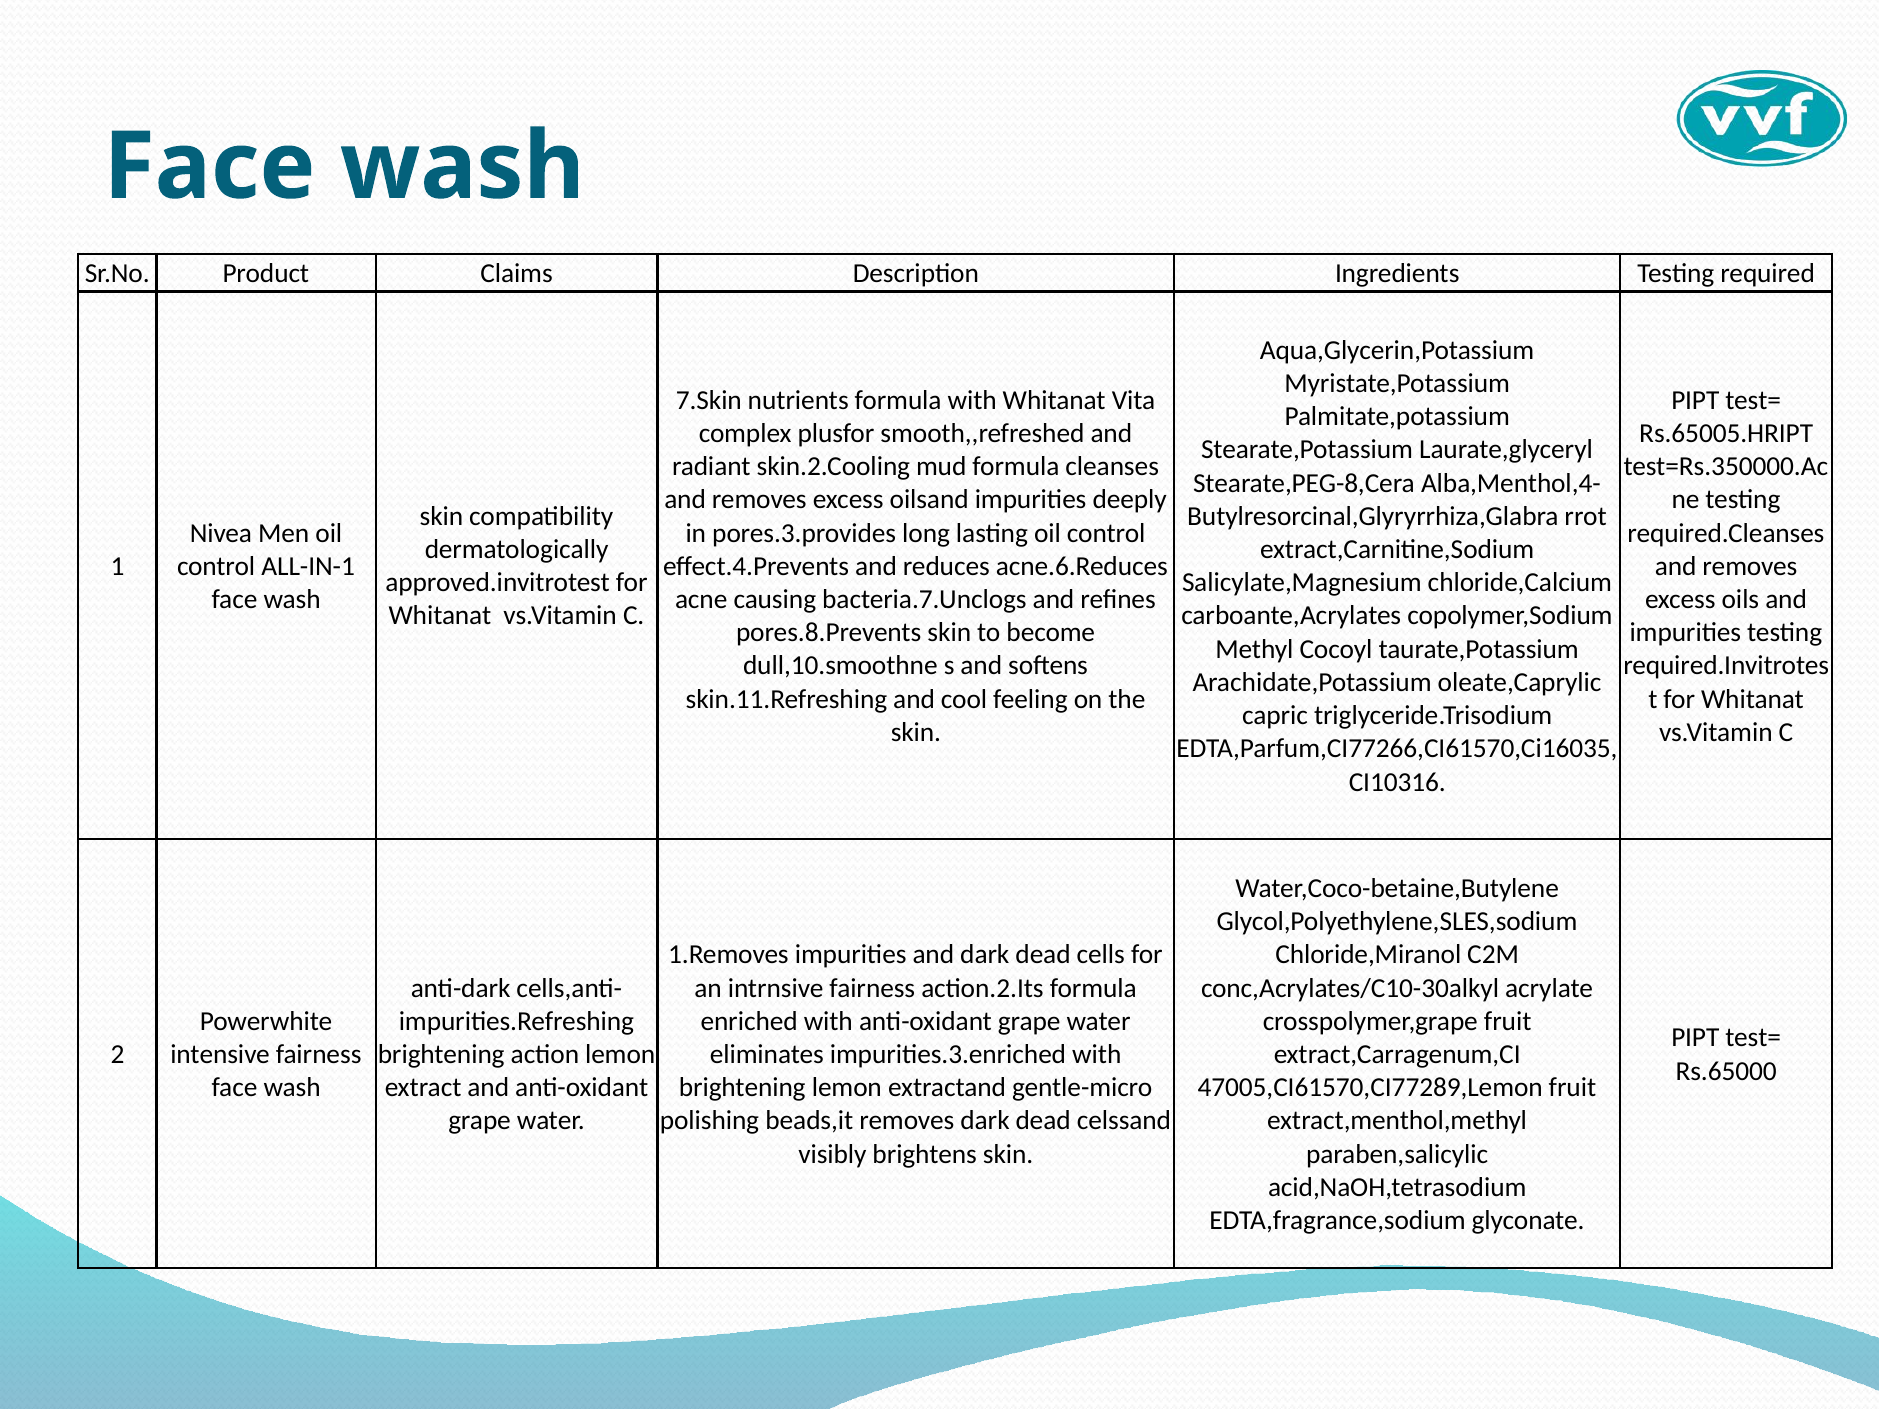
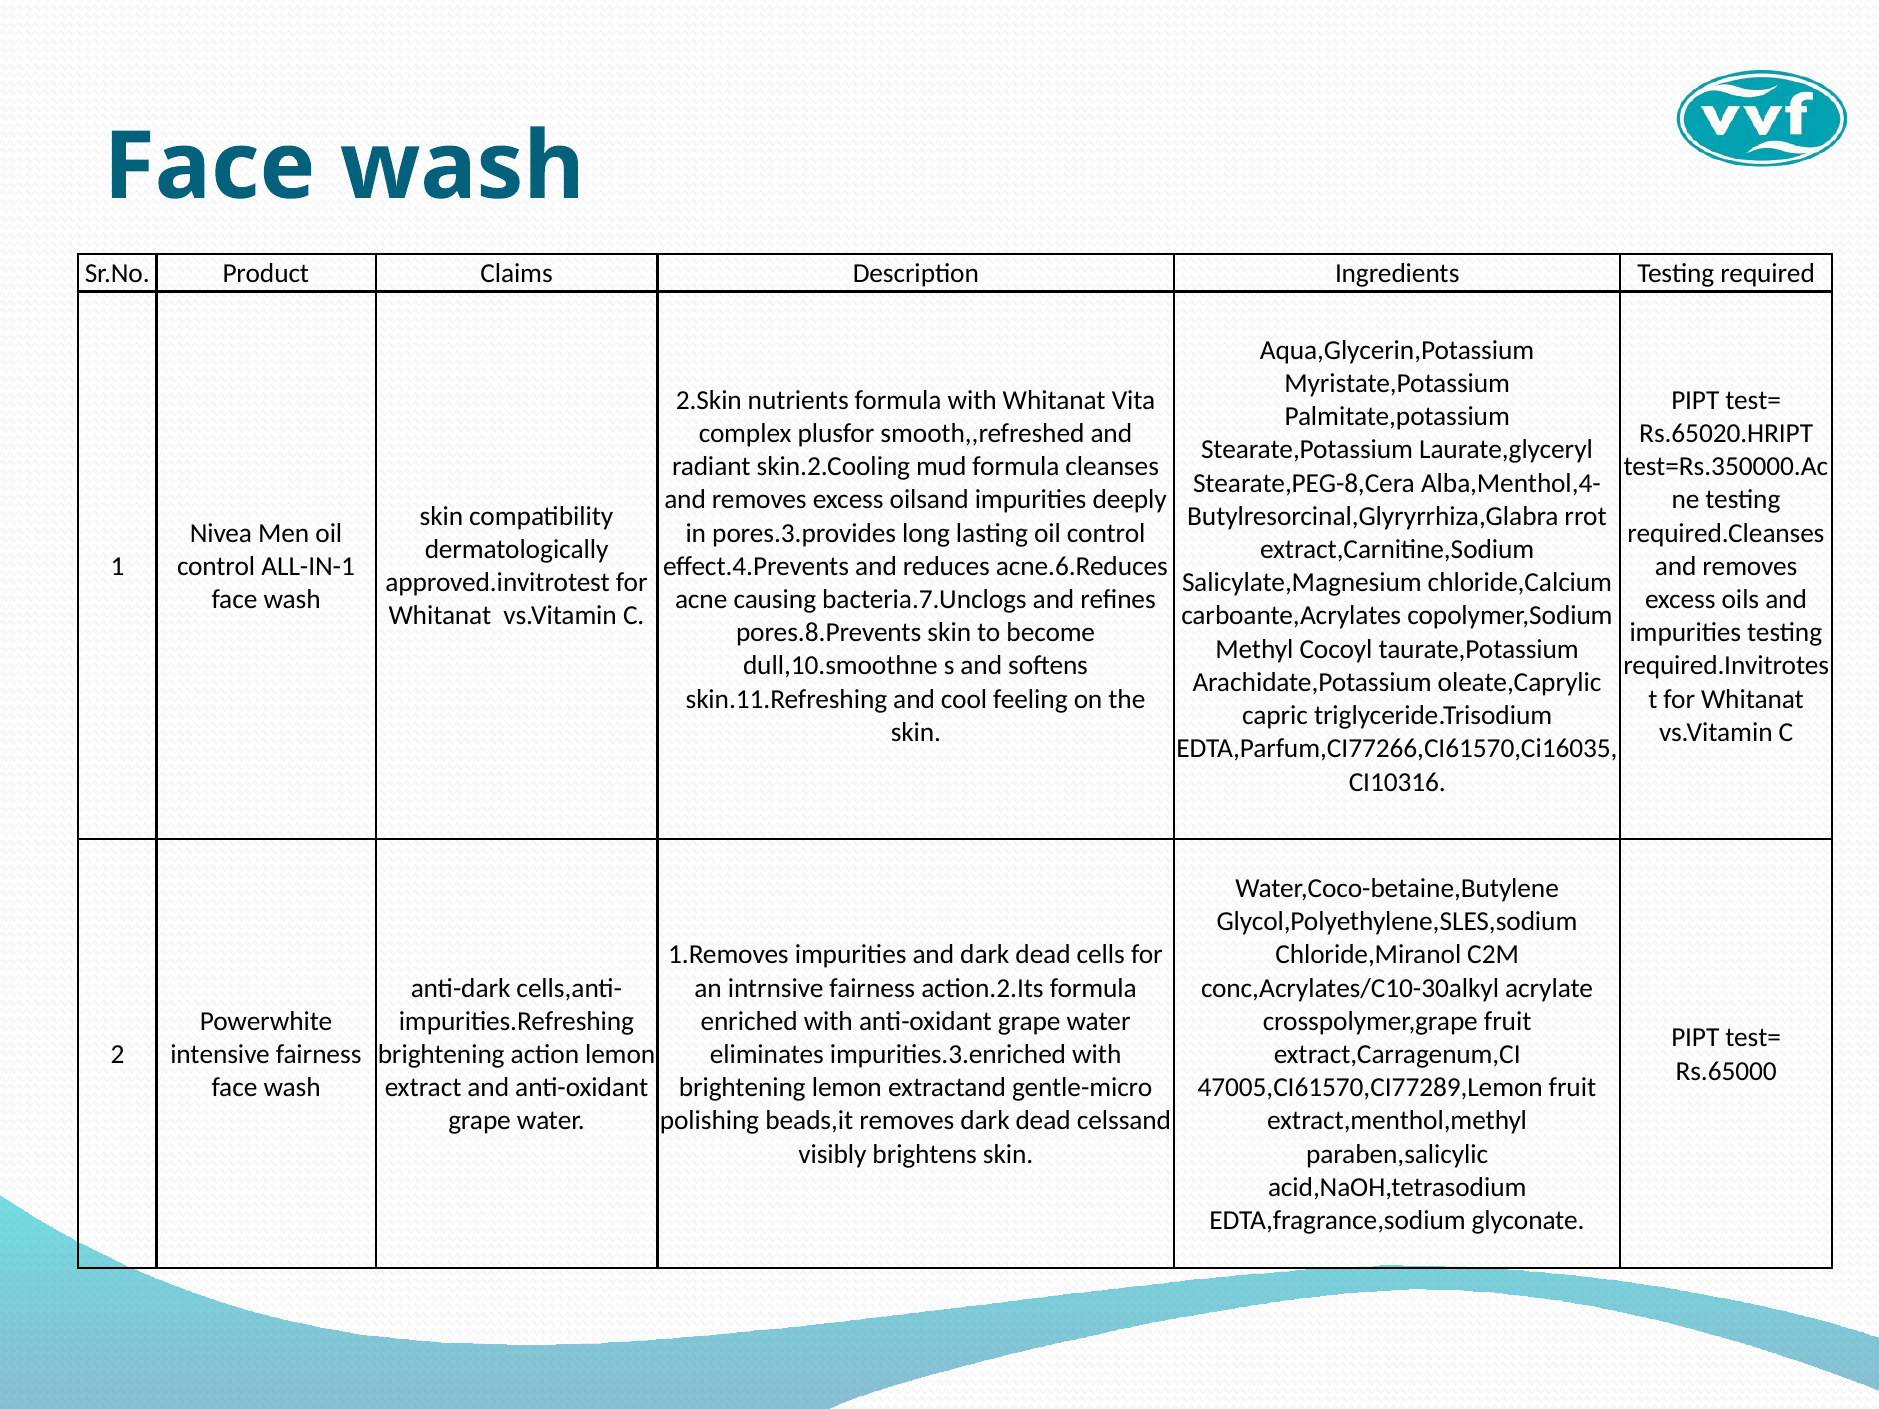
7.Skin: 7.Skin -> 2.Skin
Rs.65005.HRIPT: Rs.65005.HRIPT -> Rs.65020.HRIPT
